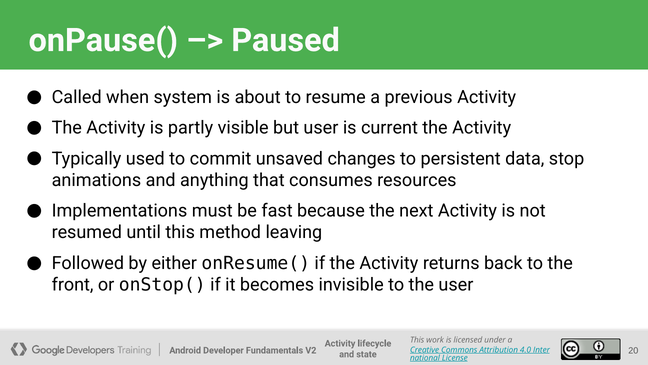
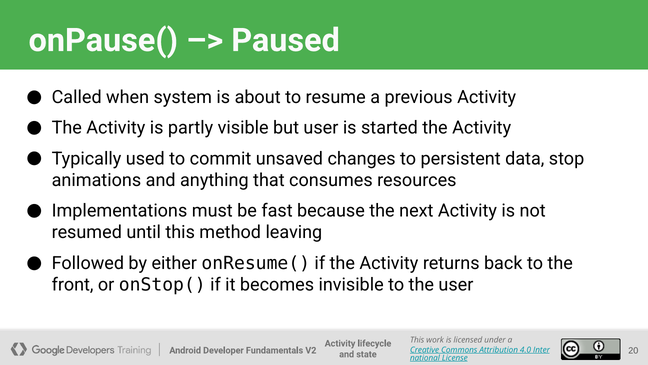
current: current -> started
